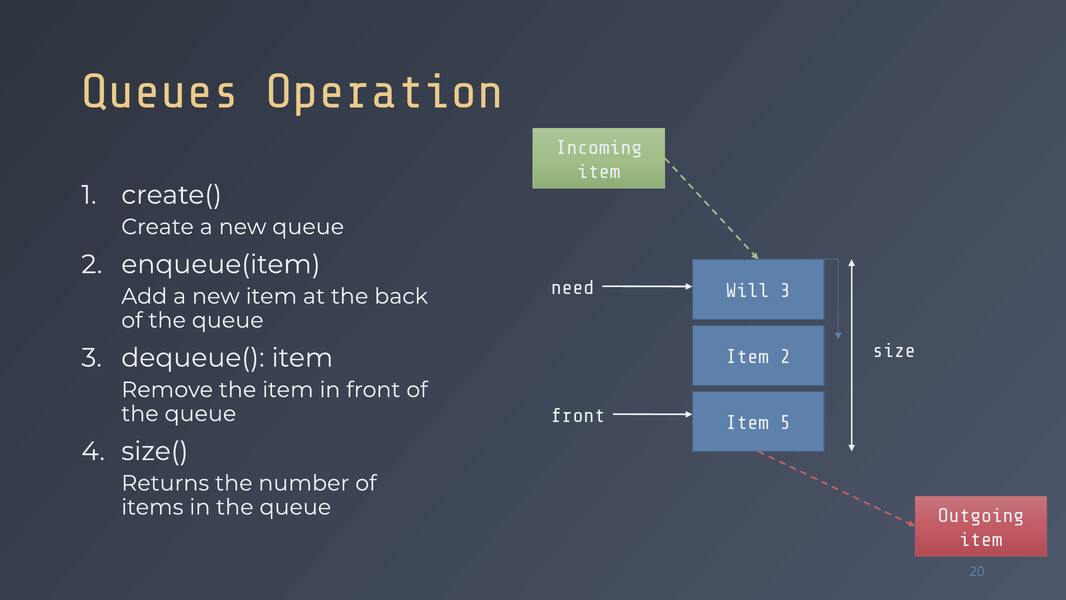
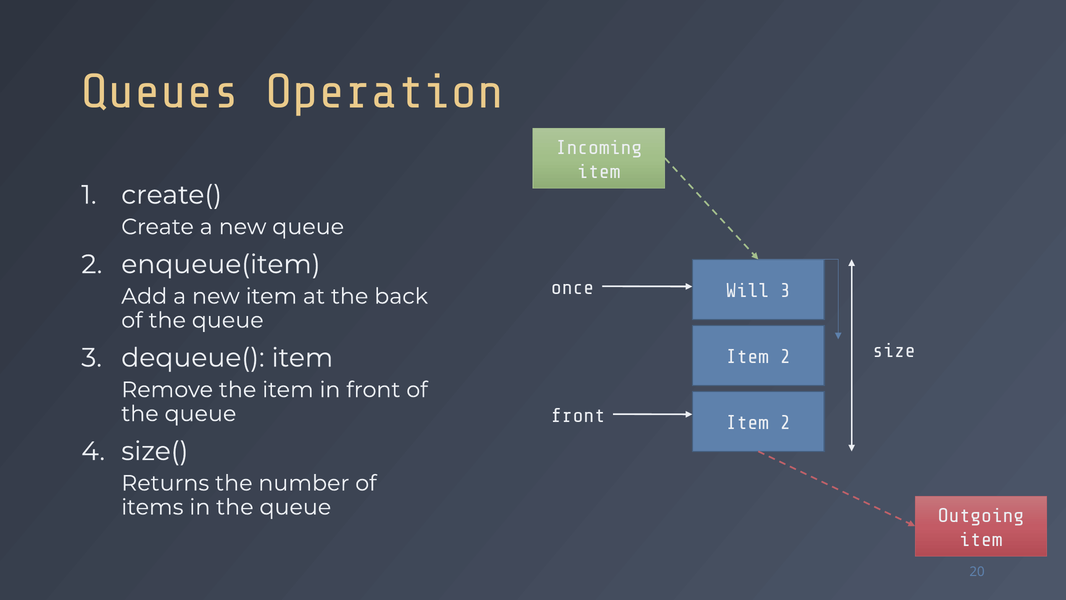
need: need -> once
5 at (785, 423): 5 -> 2
